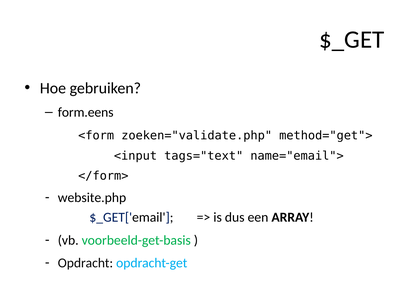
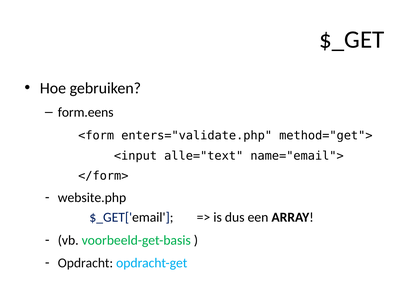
zoeken="validate.php: zoeken="validate.php -> enters="validate.php
tags="text: tags="text -> alle="text
